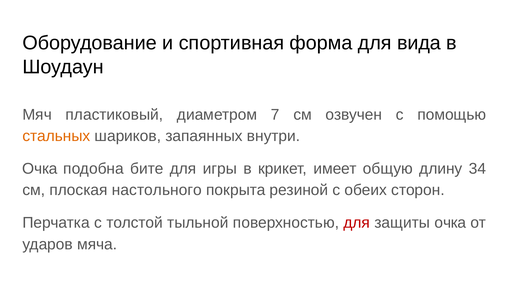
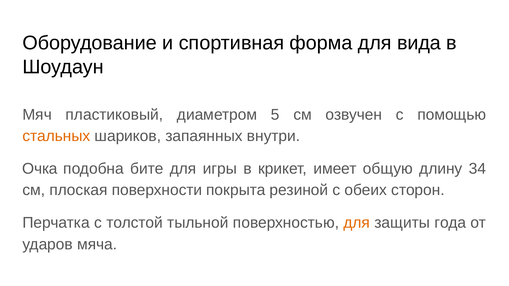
7: 7 -> 5
настольного: настольного -> поверхности
для at (357, 223) colour: red -> orange
защиты очка: очка -> года
